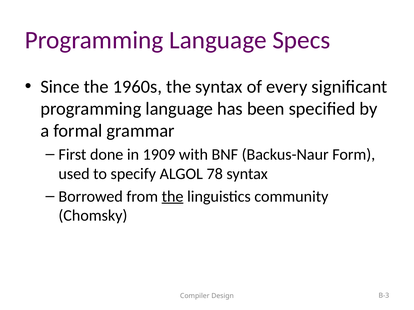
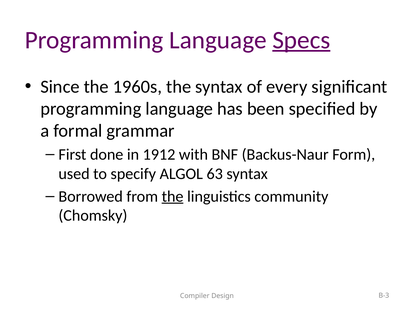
Specs underline: none -> present
1909: 1909 -> 1912
78: 78 -> 63
